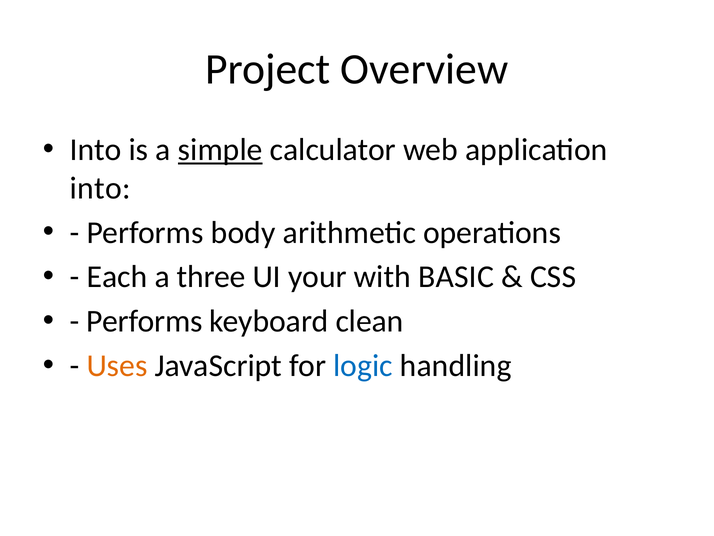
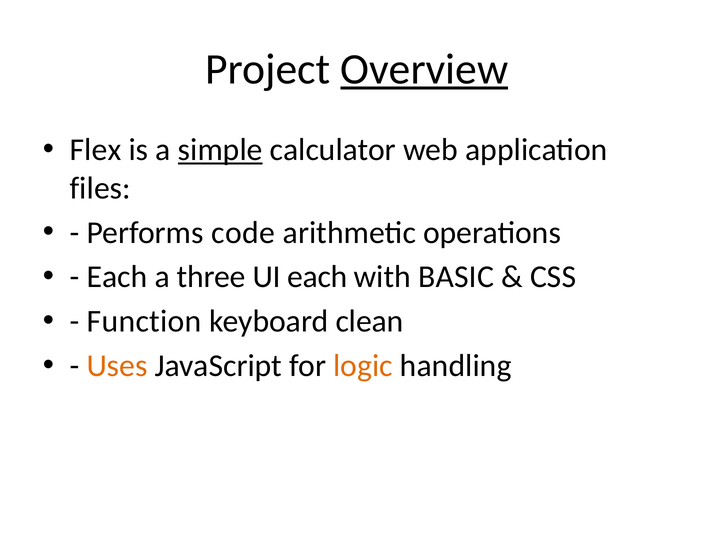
Overview underline: none -> present
Into at (96, 150): Into -> Flex
into at (100, 188): into -> files
body: body -> code
UI your: your -> each
Performs at (144, 321): Performs -> Function
logic colour: blue -> orange
